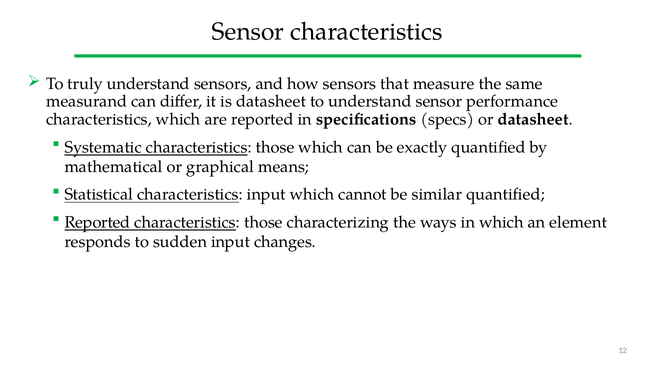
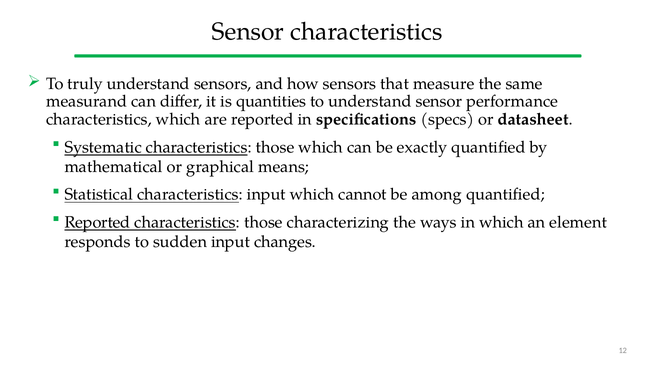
is datasheet: datasheet -> quantities
similar: similar -> among
